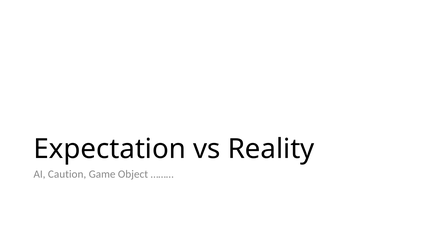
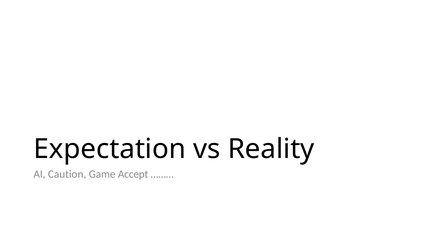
Object: Object -> Accept
